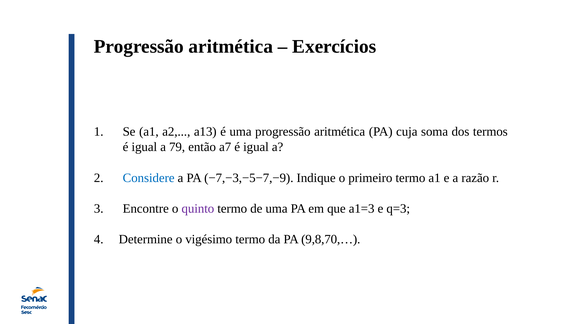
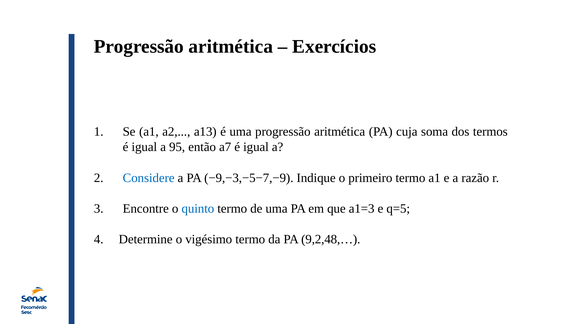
79: 79 -> 95
−7,−3,−5−7,−9: −7,−3,−5−7,−9 -> −9,−3,−5−7,−9
quinto colour: purple -> blue
q=3: q=3 -> q=5
9,8,70,…: 9,8,70,… -> 9,2,48,…
